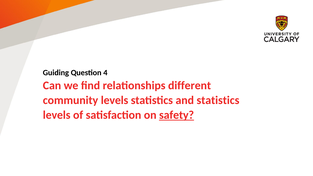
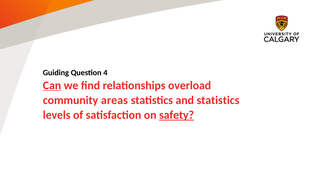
Can underline: none -> present
different: different -> overload
community levels: levels -> areas
